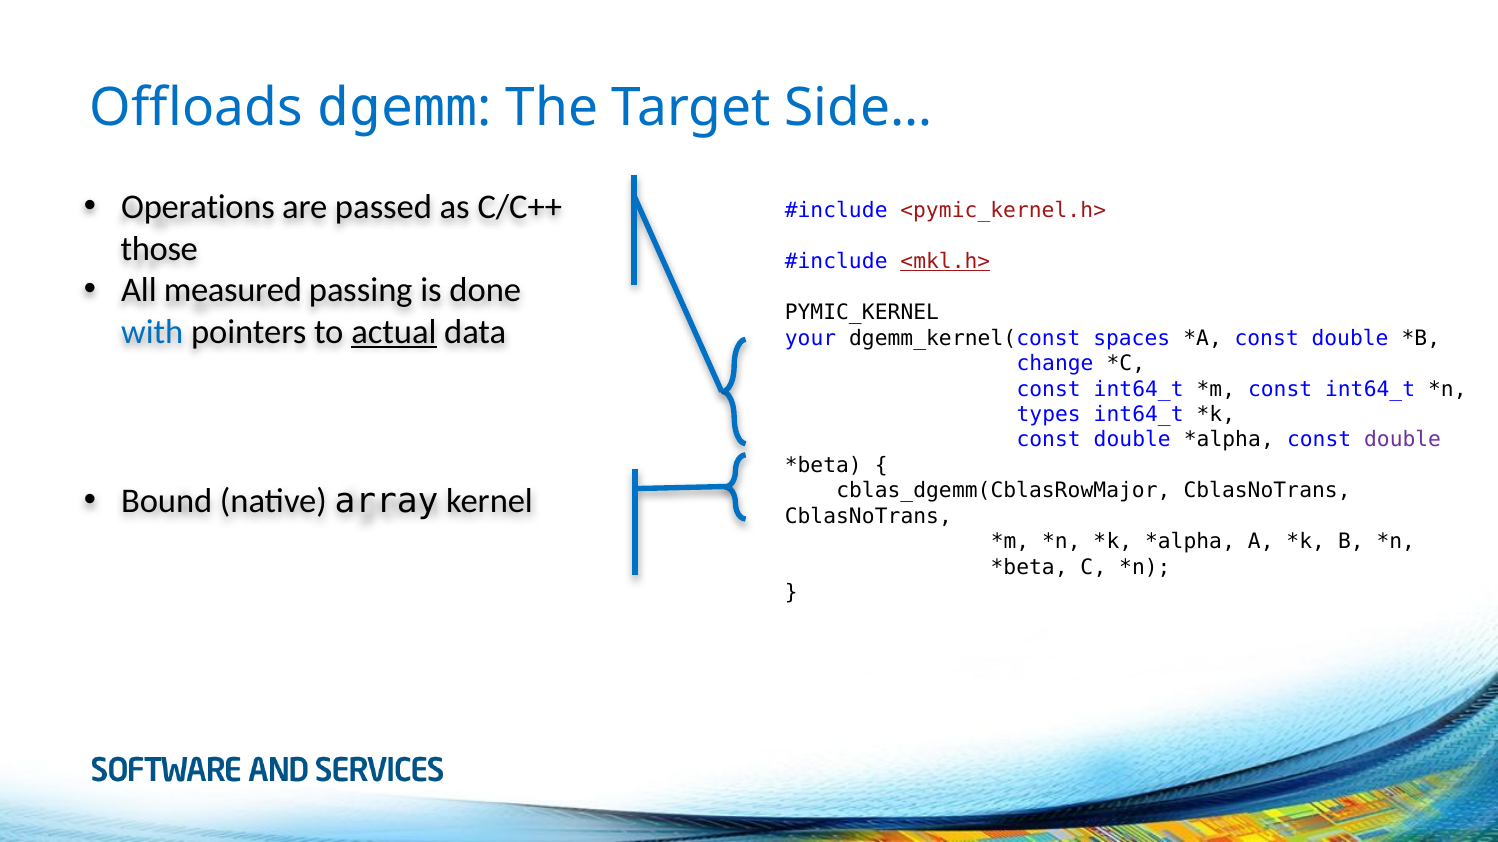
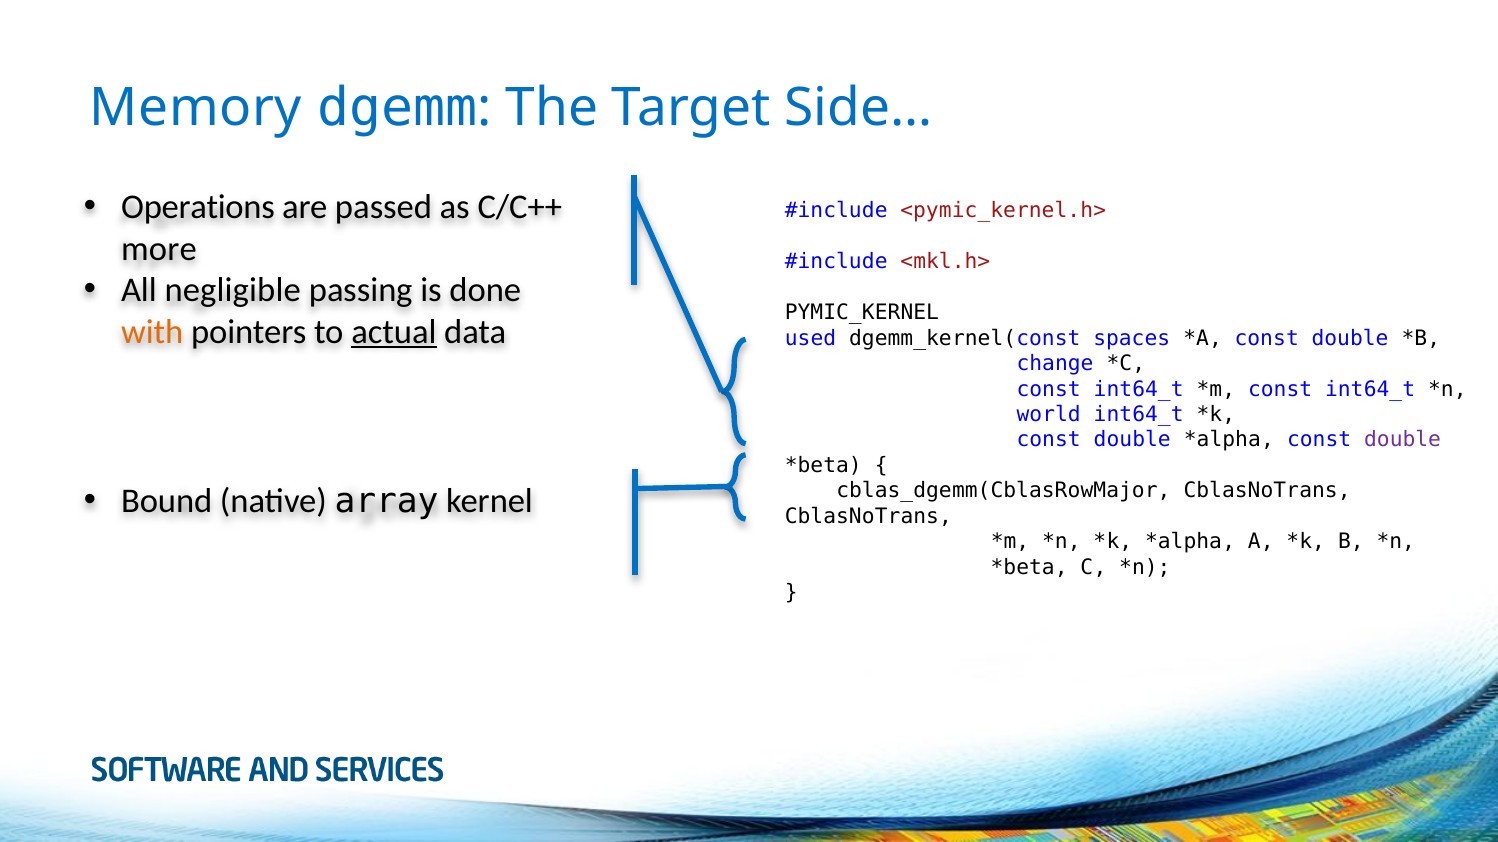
Offloads: Offloads -> Memory
those: those -> more
<mkl.h> underline: present -> none
measured: measured -> negligible
with colour: blue -> orange
your: your -> used
types: types -> world
